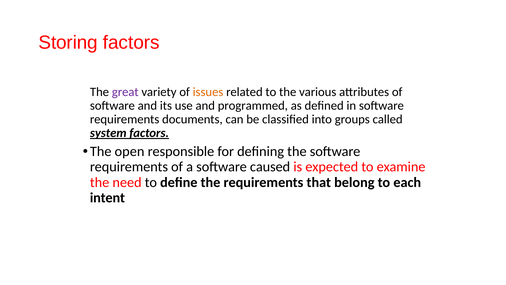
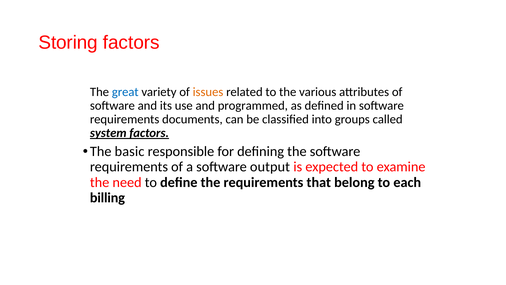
great colour: purple -> blue
open: open -> basic
caused: caused -> output
intent: intent -> billing
